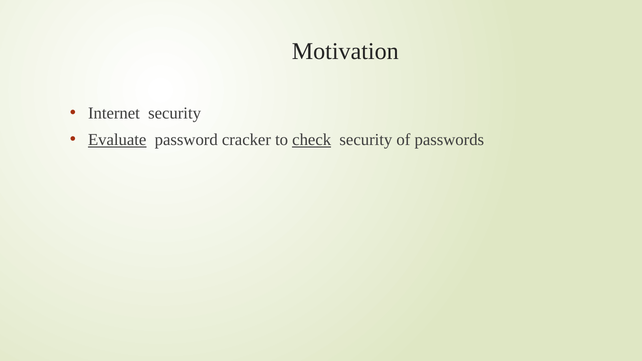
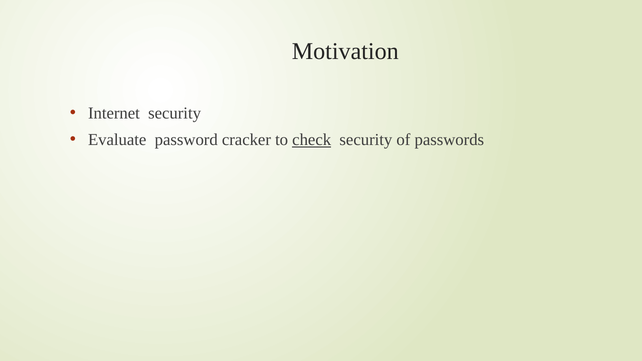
Evaluate underline: present -> none
